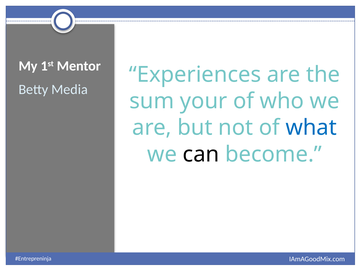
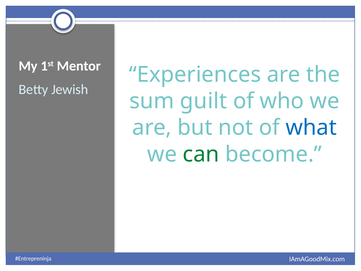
Media: Media -> Jewish
your: your -> guilt
can colour: black -> green
